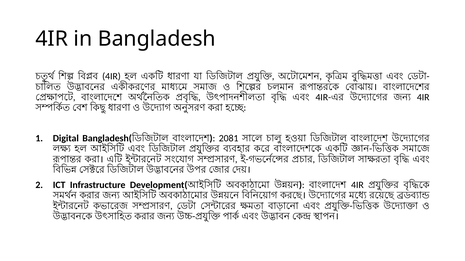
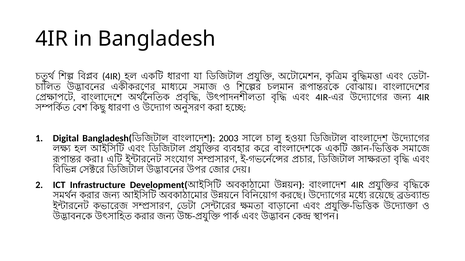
2081: 2081 -> 2003
